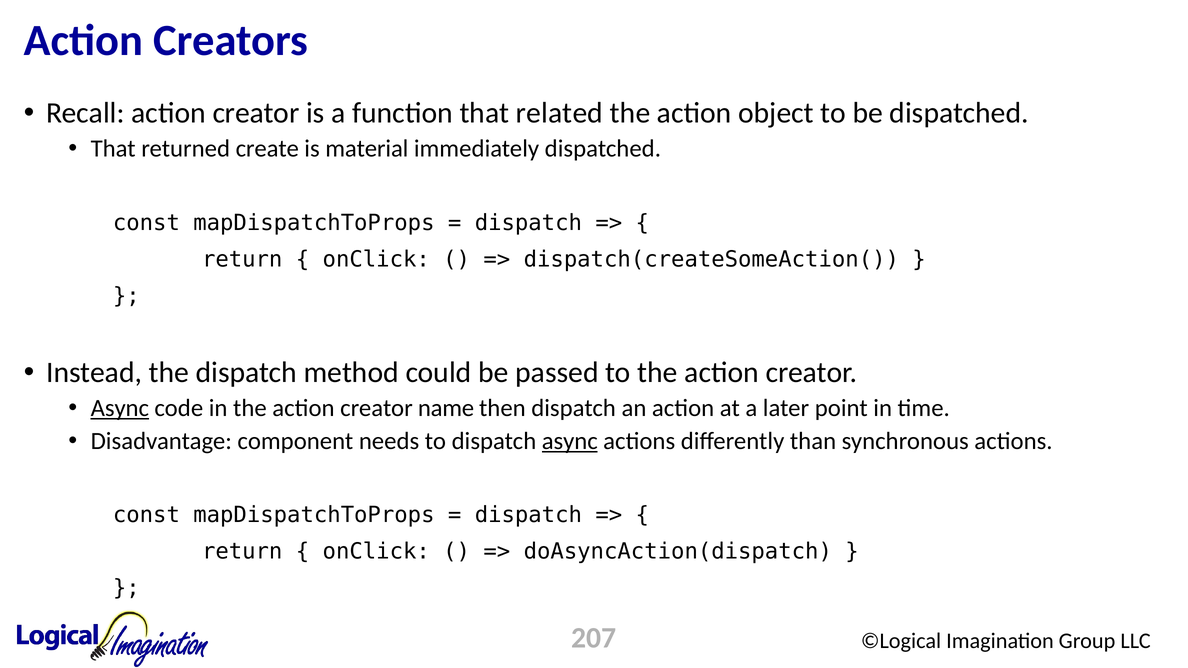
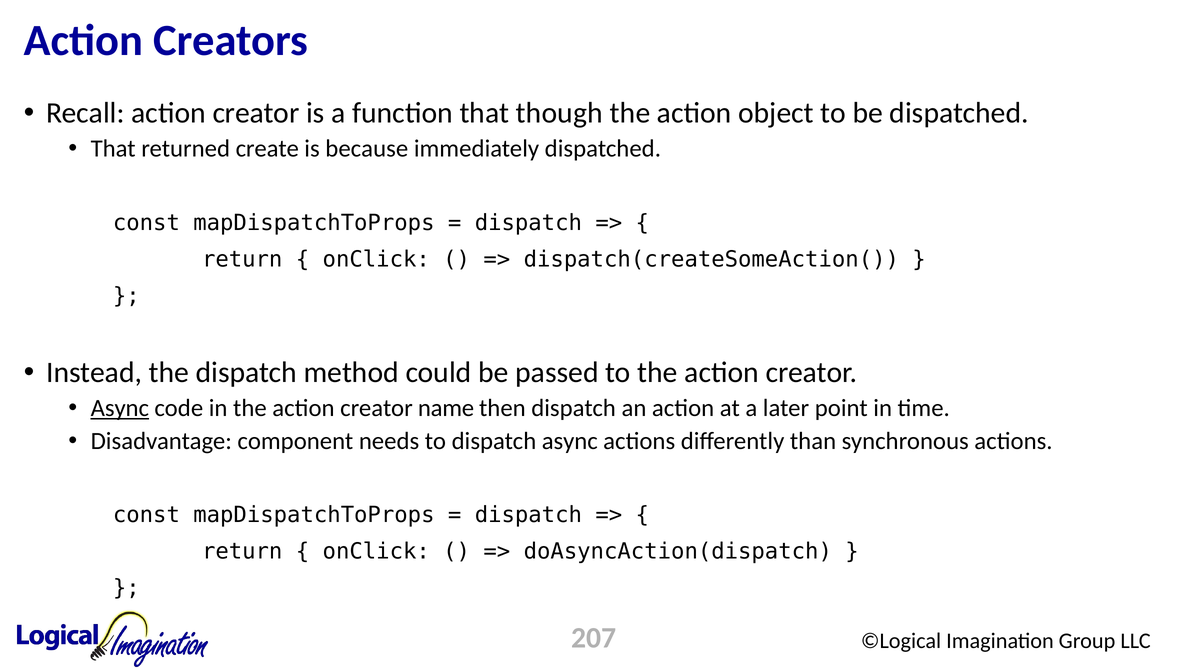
related: related -> though
material: material -> because
async at (570, 441) underline: present -> none
